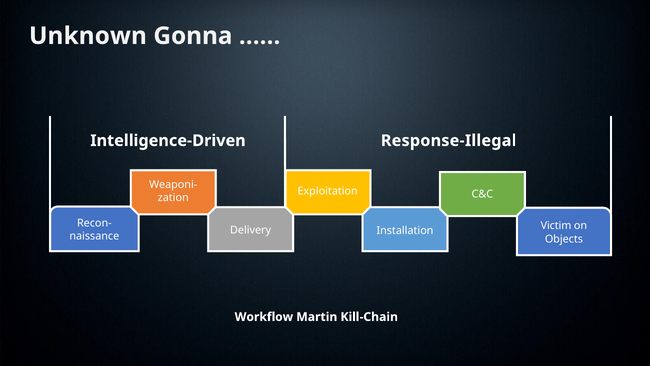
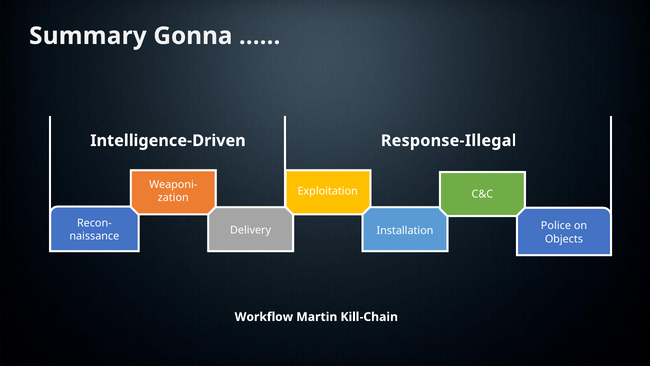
Unknown: Unknown -> Summary
Victim: Victim -> Police
